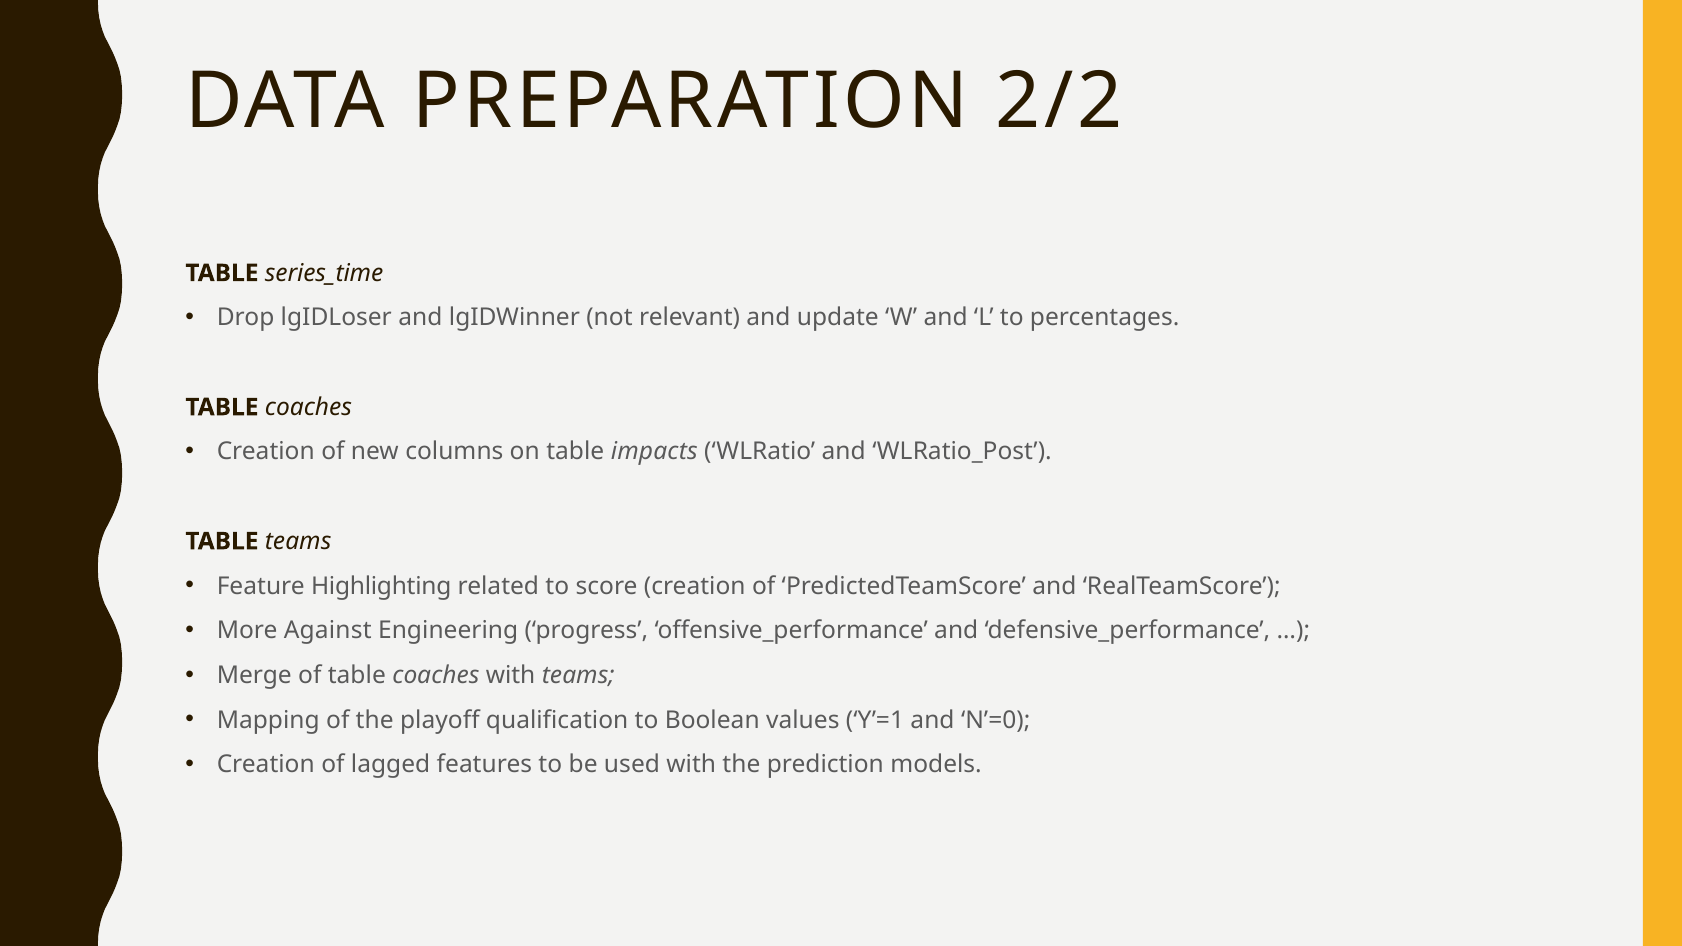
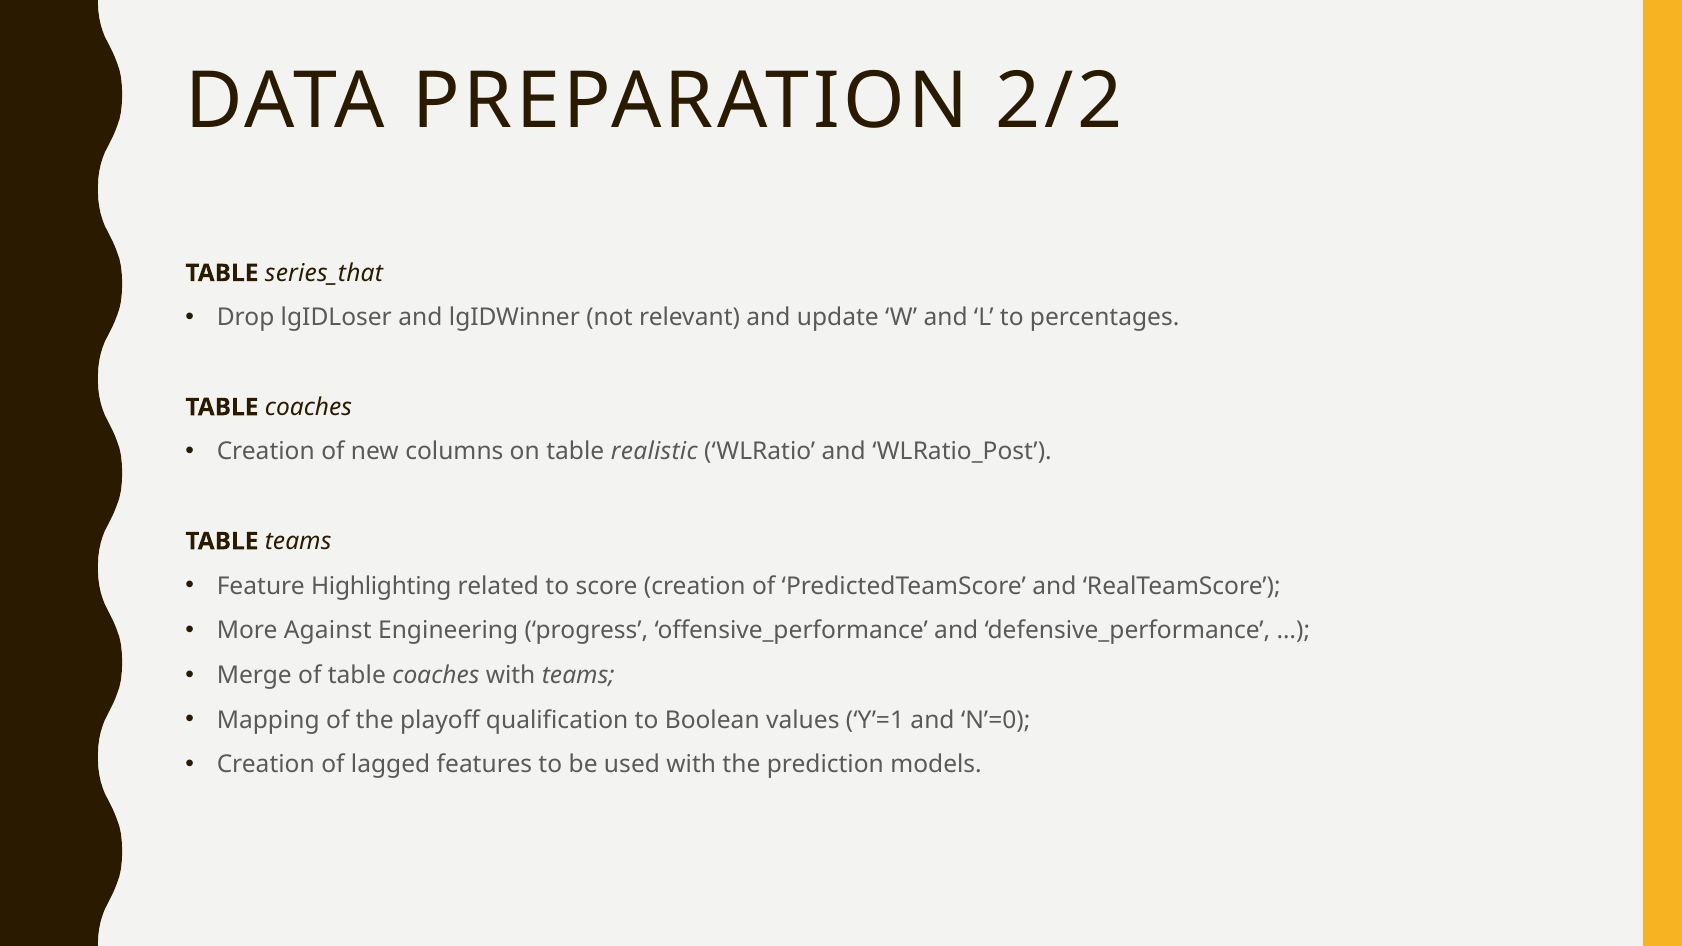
series_time: series_time -> series_that
impacts: impacts -> realistic
